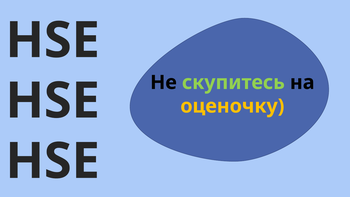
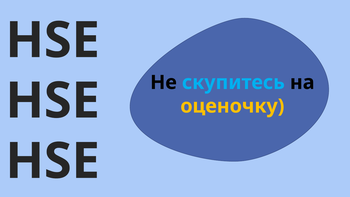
скупитесь colour: light green -> light blue
